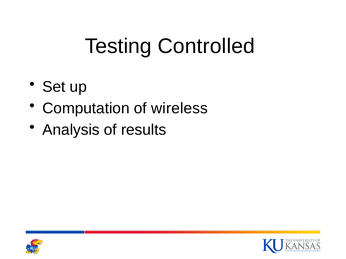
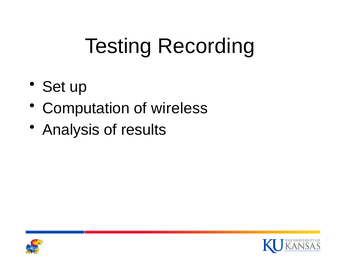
Controlled: Controlled -> Recording
